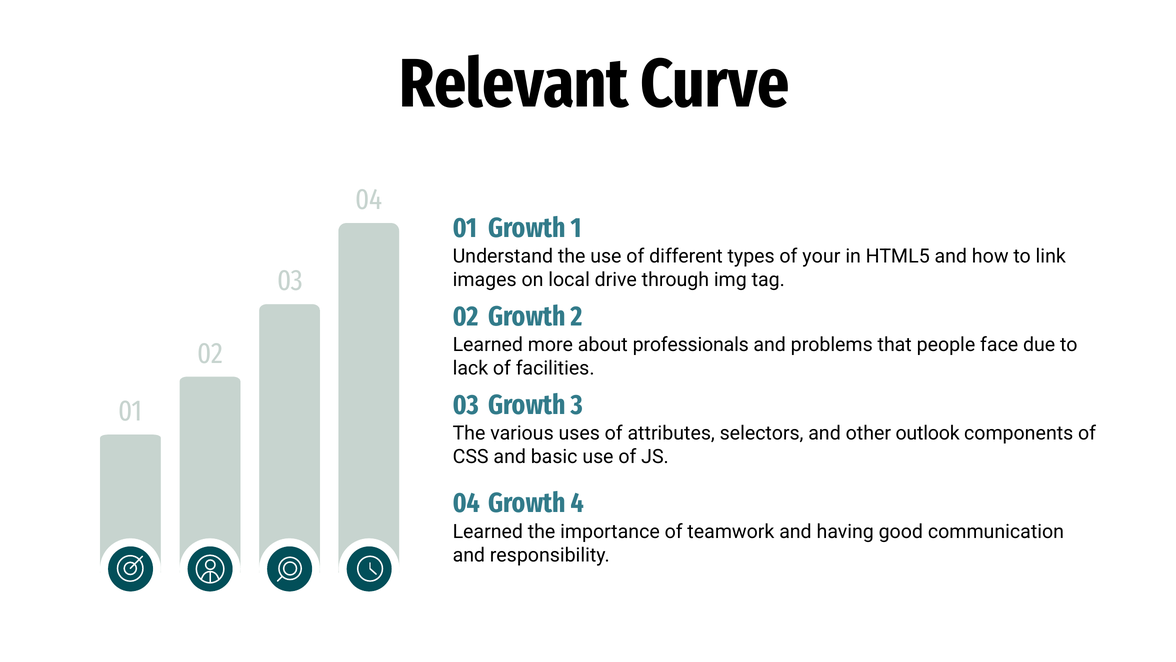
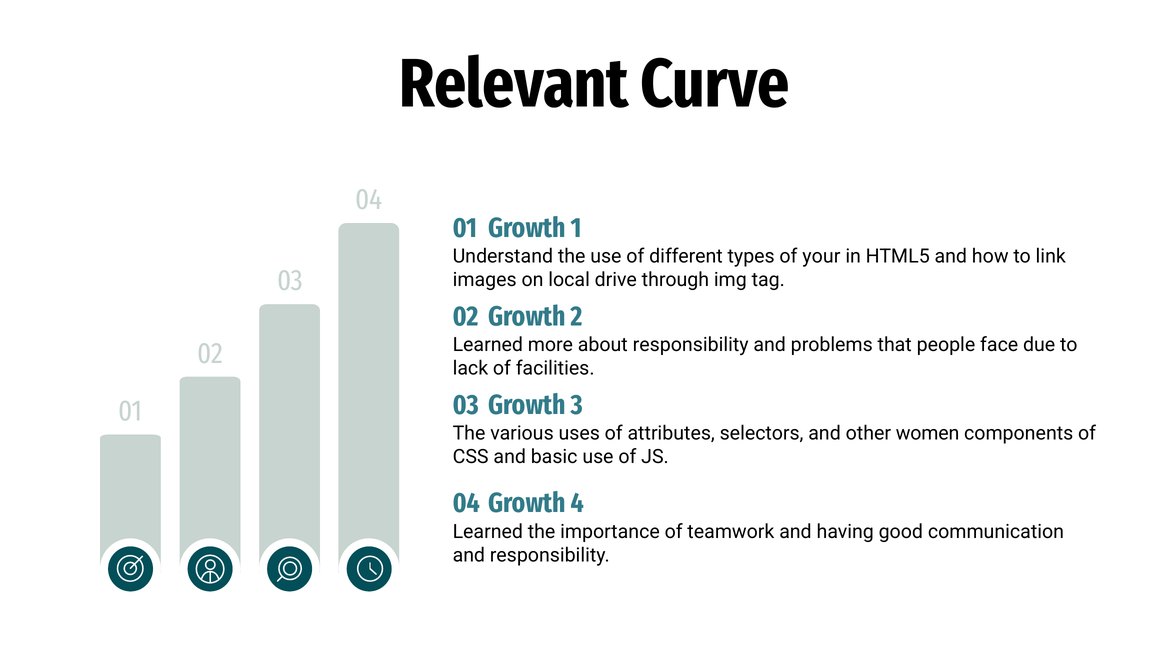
about professionals: professionals -> responsibility
outlook: outlook -> women
